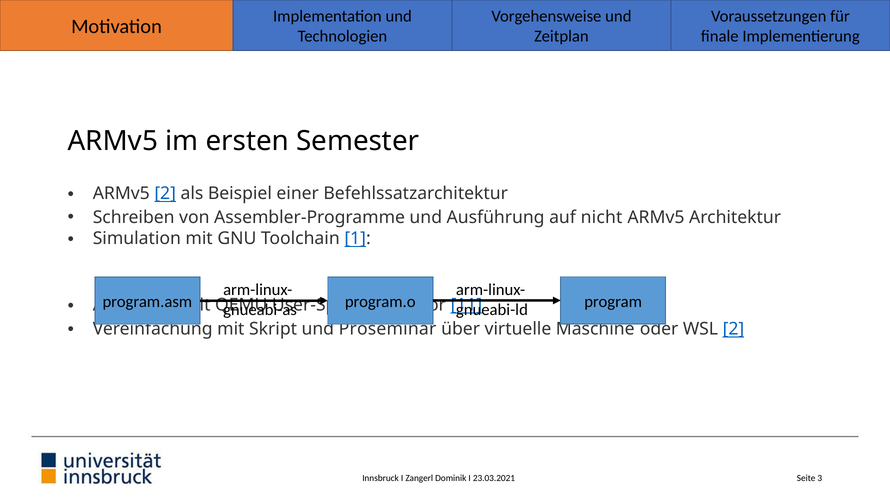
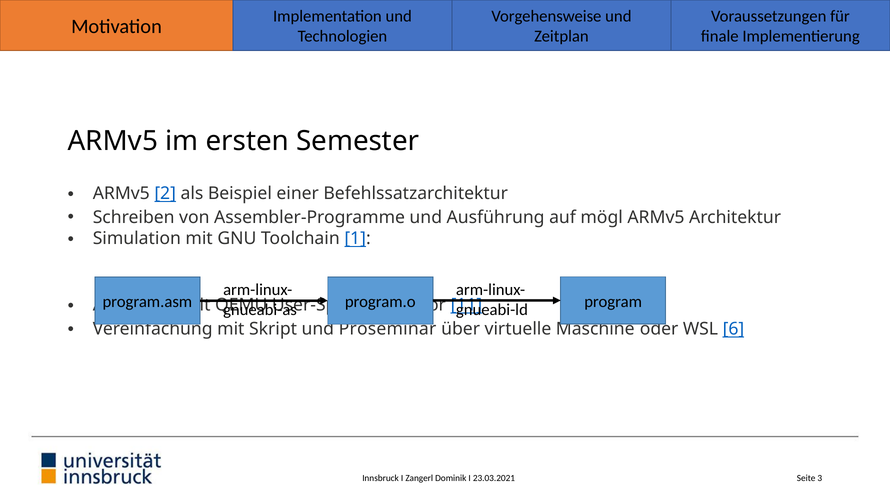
nicht: nicht -> mögl
WSL 2: 2 -> 6
